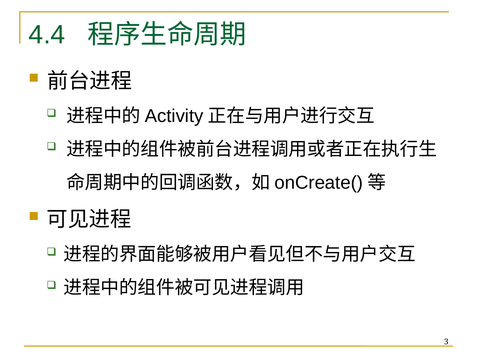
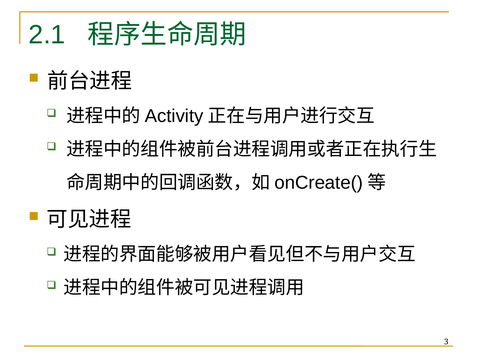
4.4: 4.4 -> 2.1
